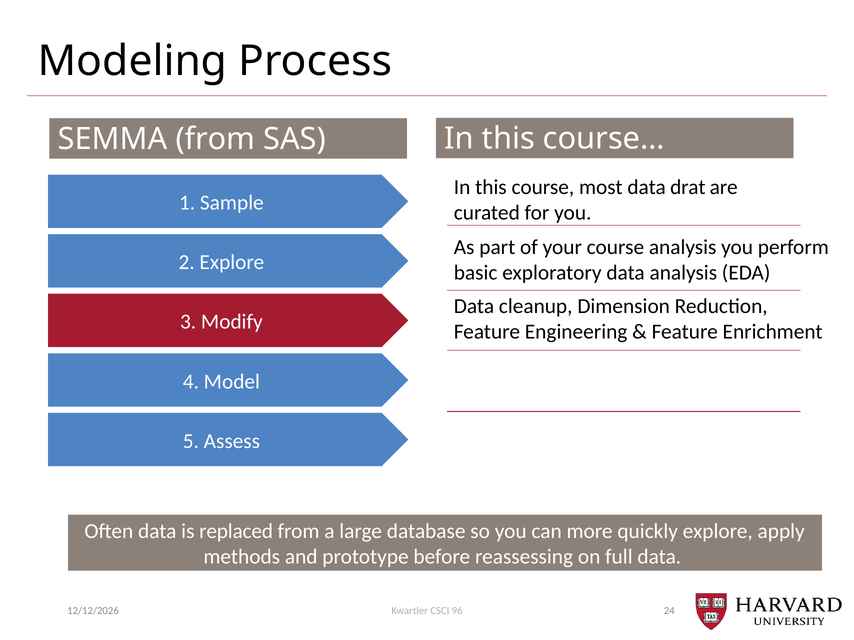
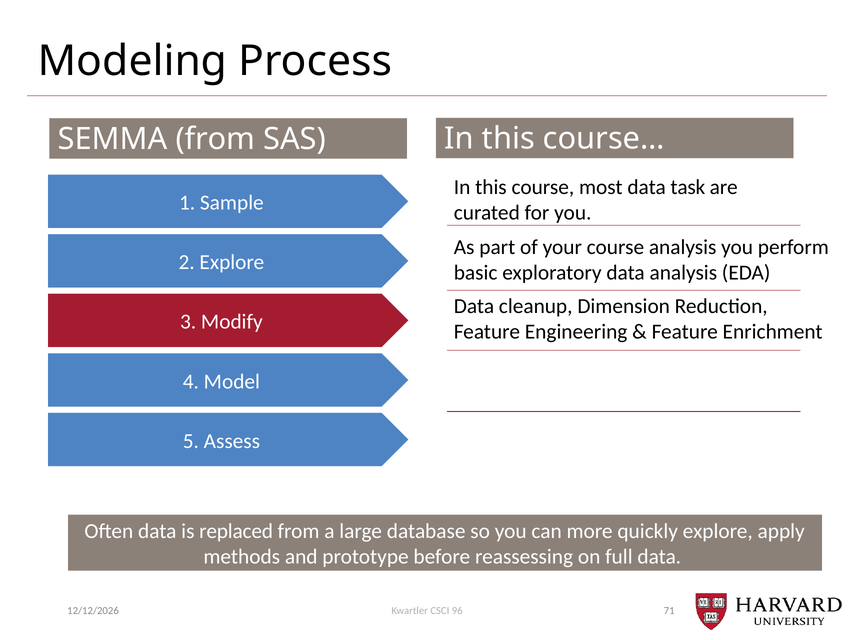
drat: drat -> task
24: 24 -> 71
